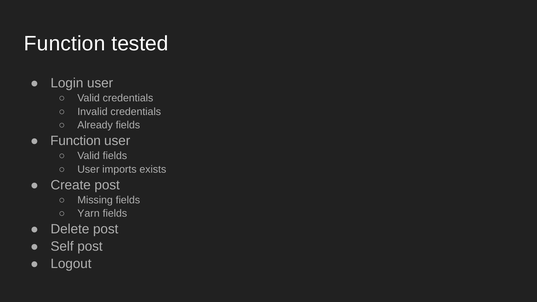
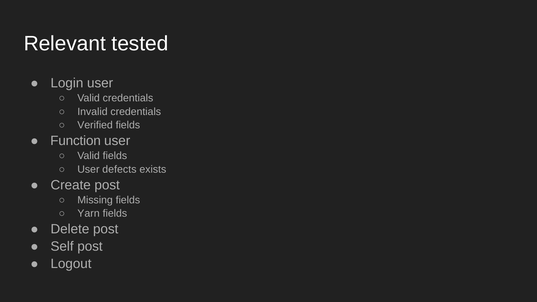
Function at (65, 43): Function -> Relevant
Already: Already -> Verified
imports: imports -> defects
